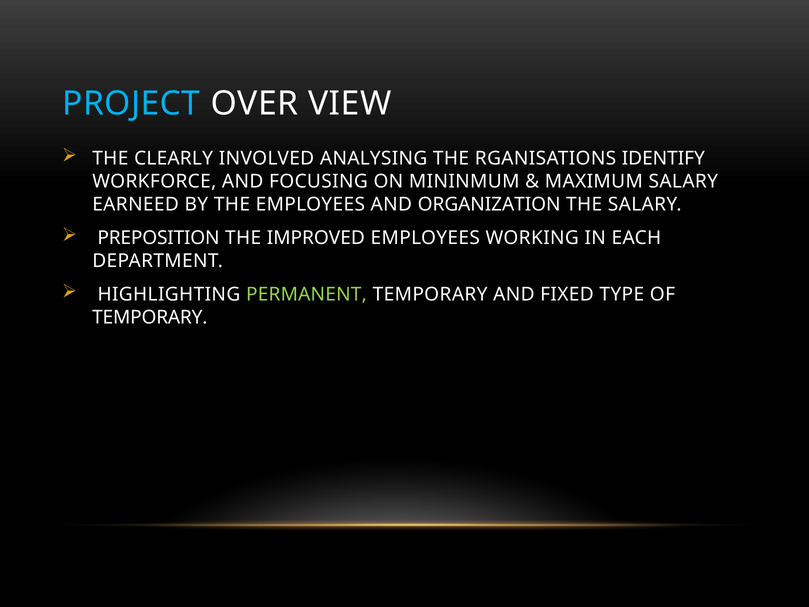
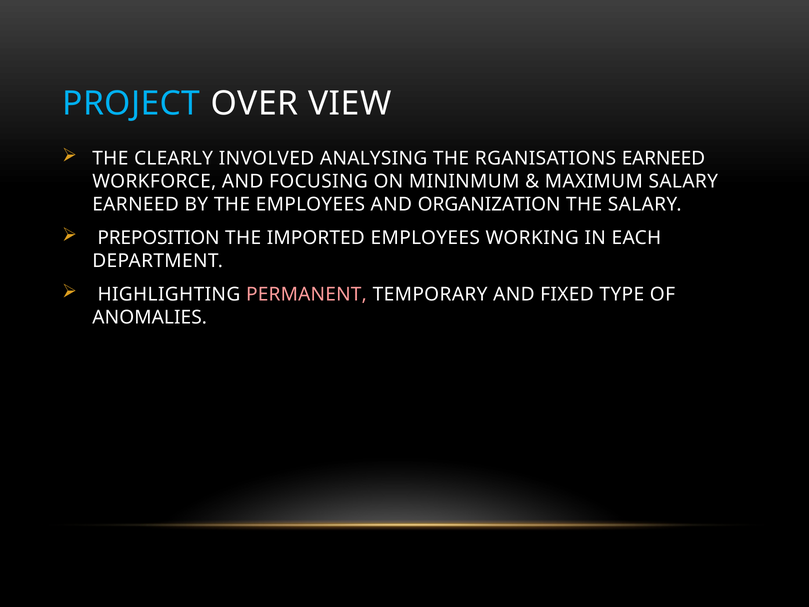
RGANISATIONS IDENTIFY: IDENTIFY -> EARNEED
IMPROVED: IMPROVED -> IMPORTED
PERMANENT colour: light green -> pink
TEMPORARY at (150, 317): TEMPORARY -> ANOMALIES
